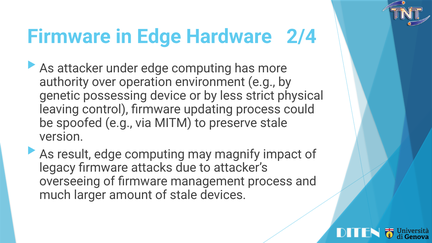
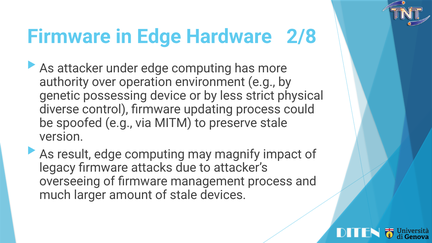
2/4: 2/4 -> 2/8
leaving: leaving -> diverse
